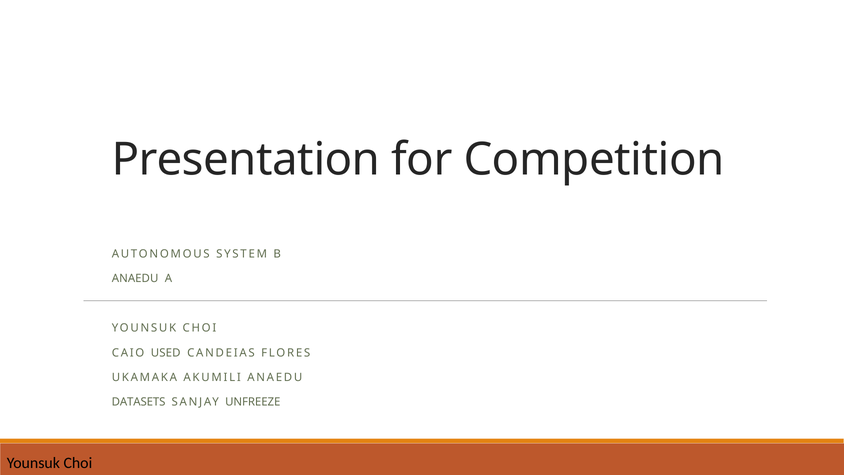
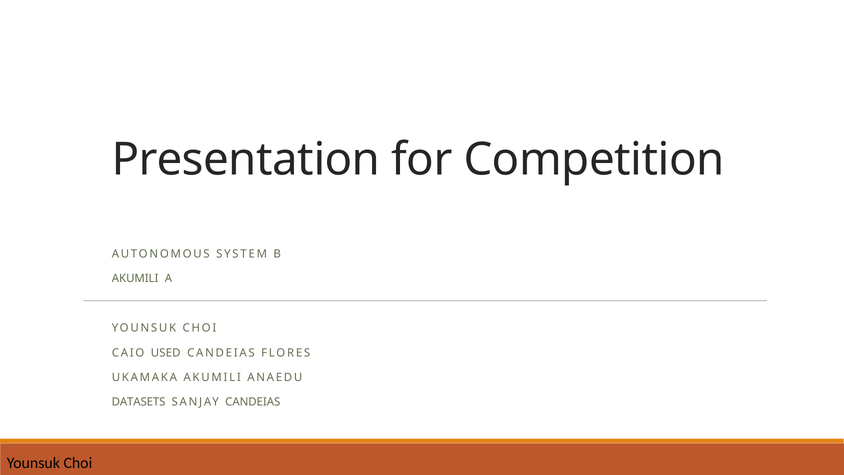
ANAEDU at (135, 279): ANAEDU -> AKUMILI
SANJAY UNFREEZE: UNFREEZE -> CANDEIAS
